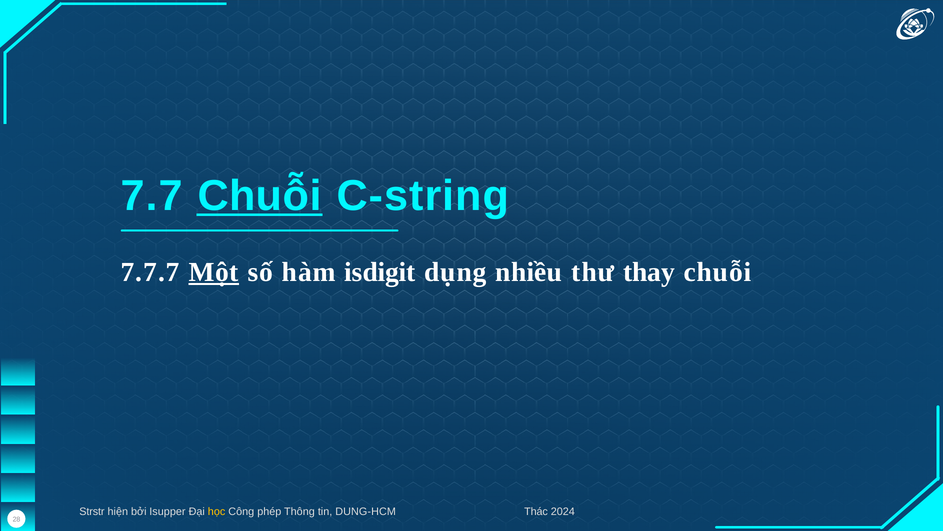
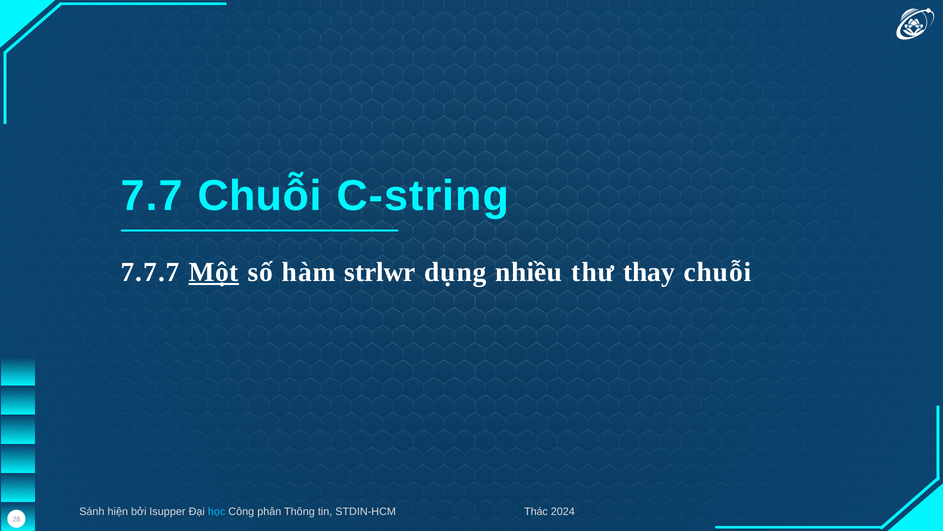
Chuỗi at (259, 196) underline: present -> none
isdigit: isdigit -> strlwr
Strstr: Strstr -> Sánh
học colour: yellow -> light blue
phép: phép -> phân
DUNG-HCM: DUNG-HCM -> STDIN-HCM
